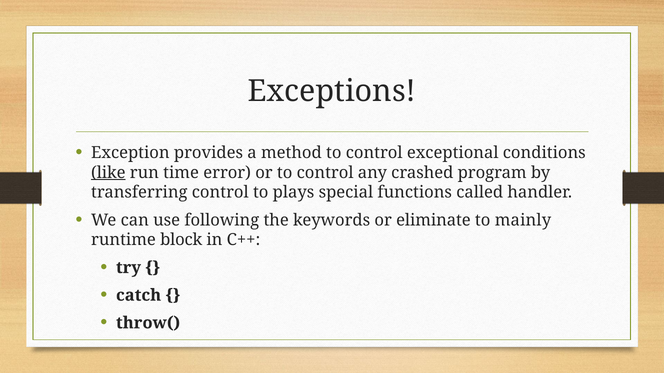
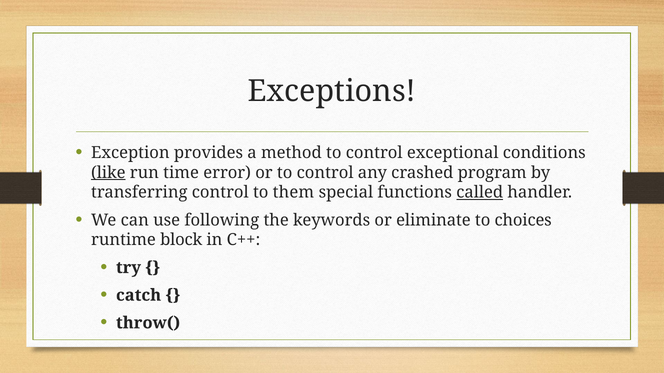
plays: plays -> them
called underline: none -> present
mainly: mainly -> choices
